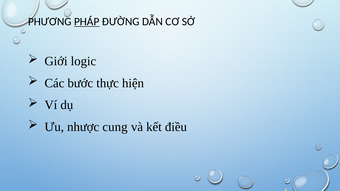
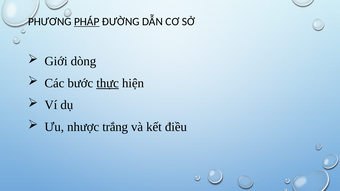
logic: logic -> dòng
thực underline: none -> present
cung: cung -> trắng
